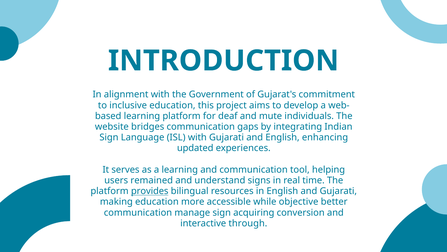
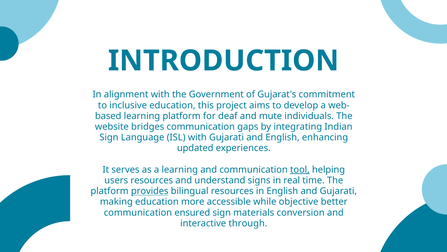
tool underline: none -> present
users remained: remained -> resources
manage: manage -> ensured
acquiring: acquiring -> materials
